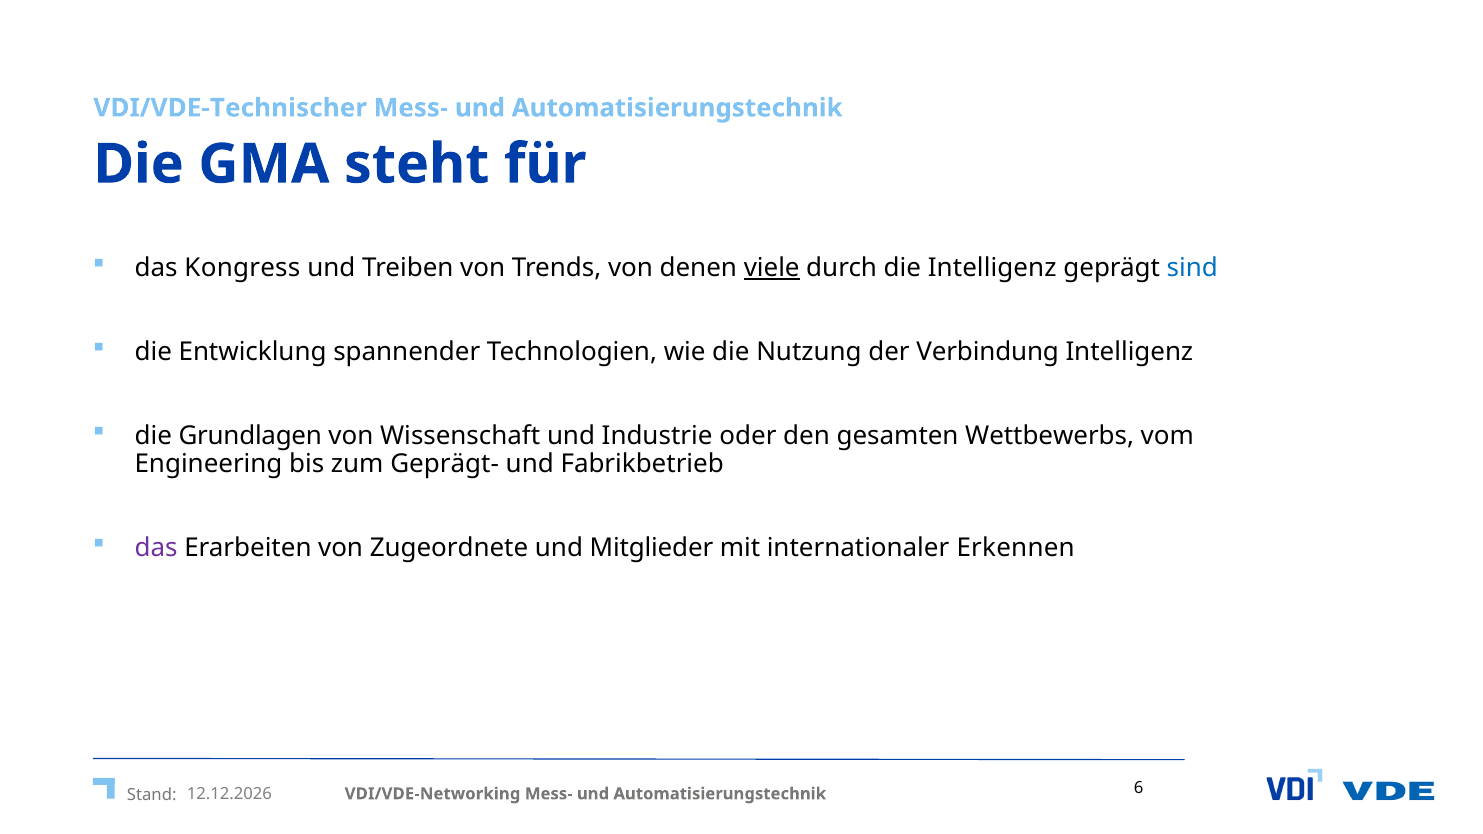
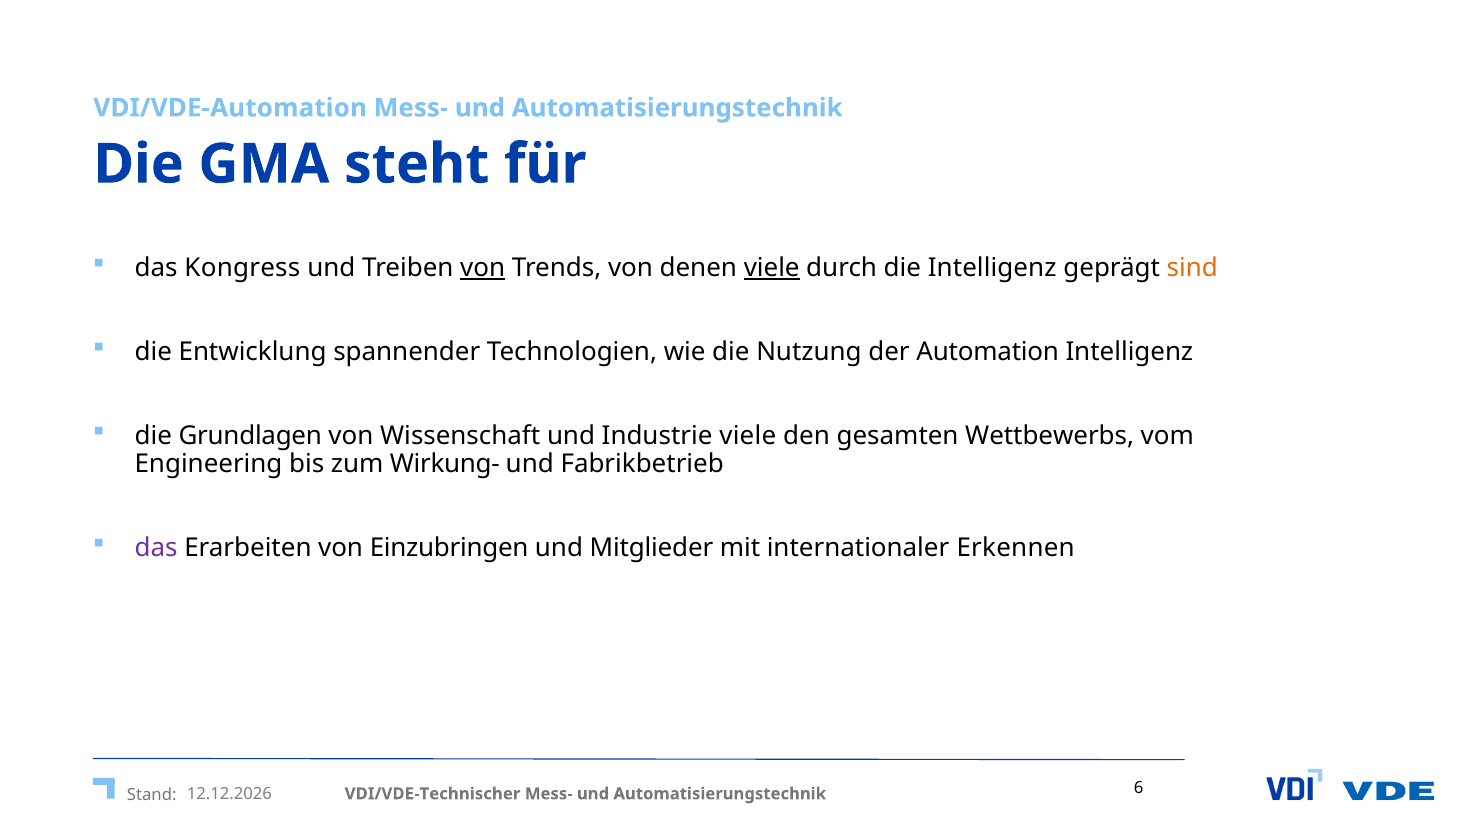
VDI/VDE-Technischer: VDI/VDE-Technischer -> VDI/VDE-Automation
von at (483, 268) underline: none -> present
sind colour: blue -> orange
Verbindung: Verbindung -> Automation
Industrie oder: oder -> viele
Geprägt-: Geprägt- -> Wirkung-
Zugeordnete: Zugeordnete -> Einzubringen
VDI/VDE-Networking: VDI/VDE-Networking -> VDI/VDE-Technischer
